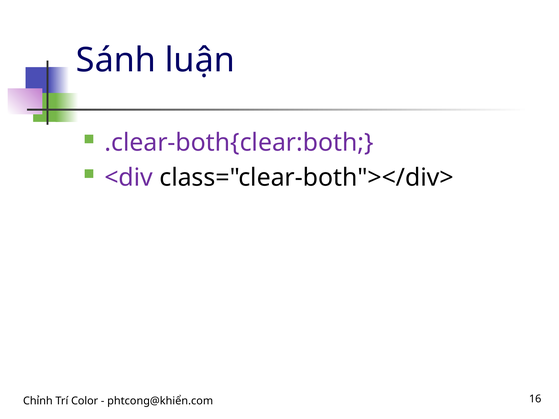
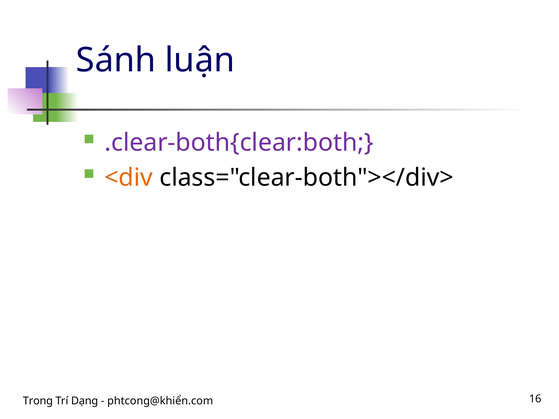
<div colour: purple -> orange
Chỉnh: Chỉnh -> Trong
Color: Color -> Dạng
